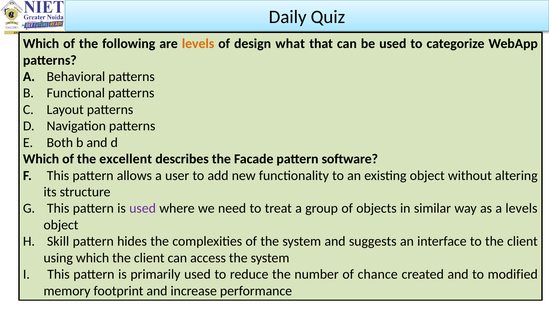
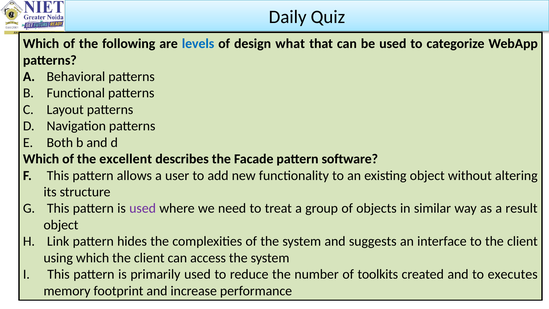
levels at (198, 44) colour: orange -> blue
a levels: levels -> result
Skill: Skill -> Link
chance: chance -> toolkits
modified: modified -> executes
